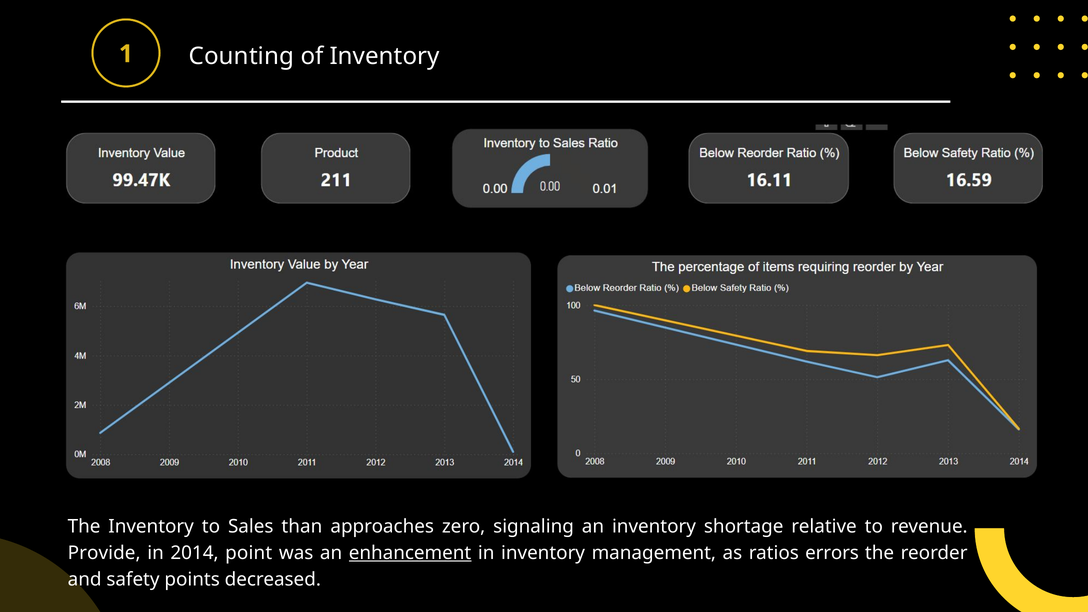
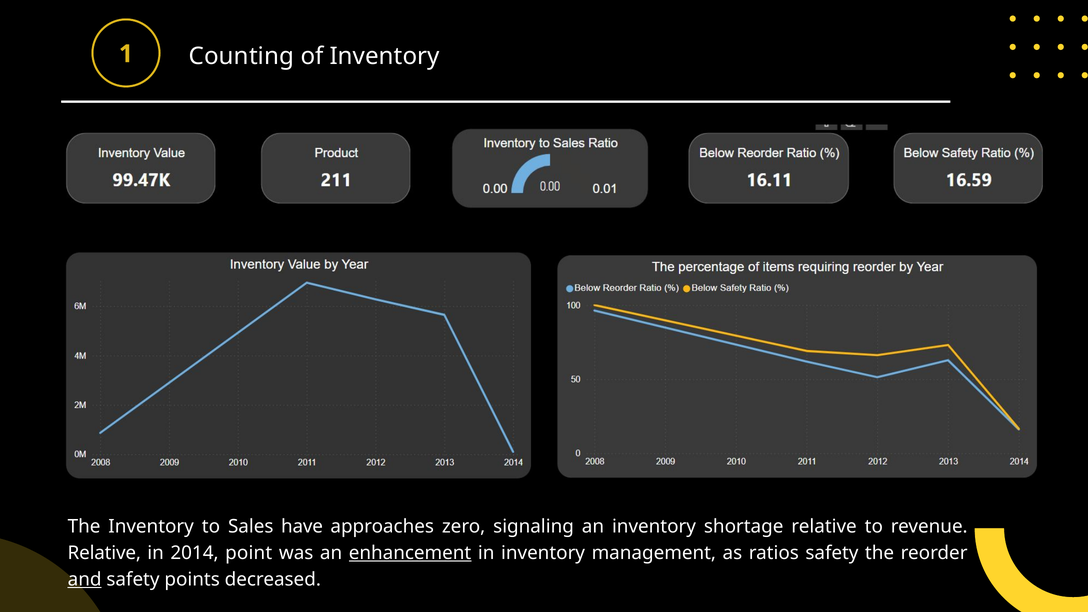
than: than -> have
Provide at (104, 553): Provide -> Relative
ratios errors: errors -> safety
and underline: none -> present
